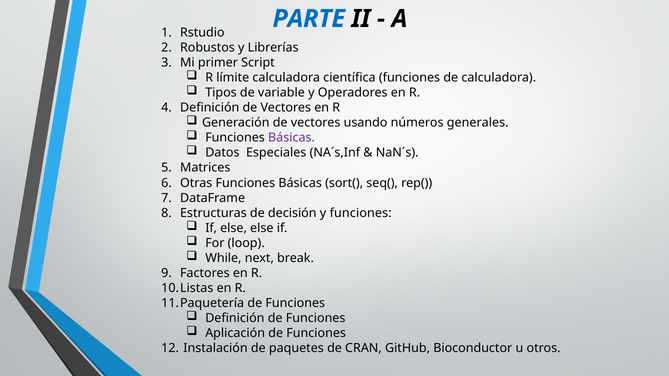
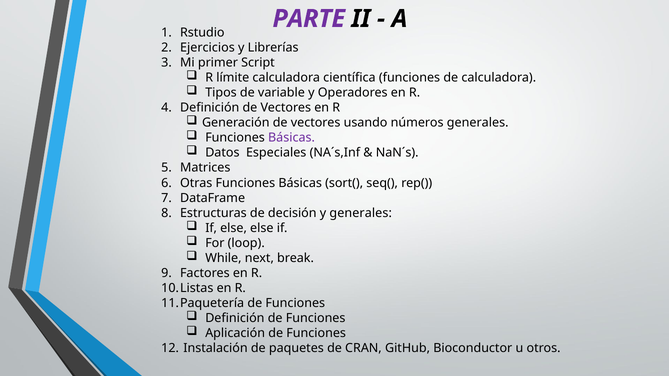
PARTE colour: blue -> purple
Robustos: Robustos -> Ejercicios
y funciones: funciones -> generales
